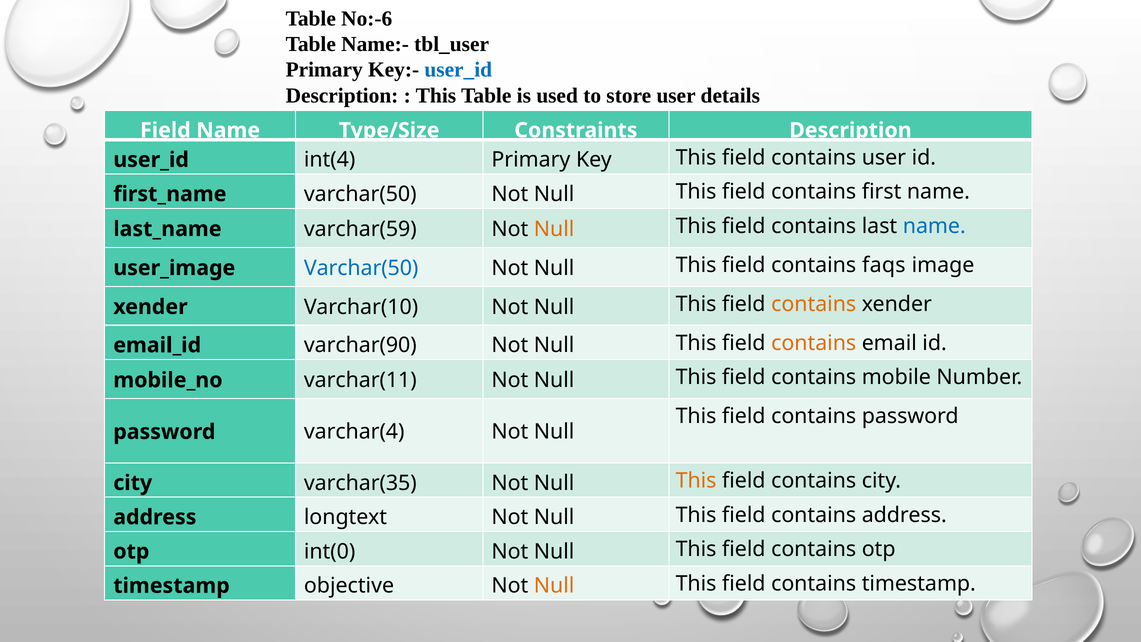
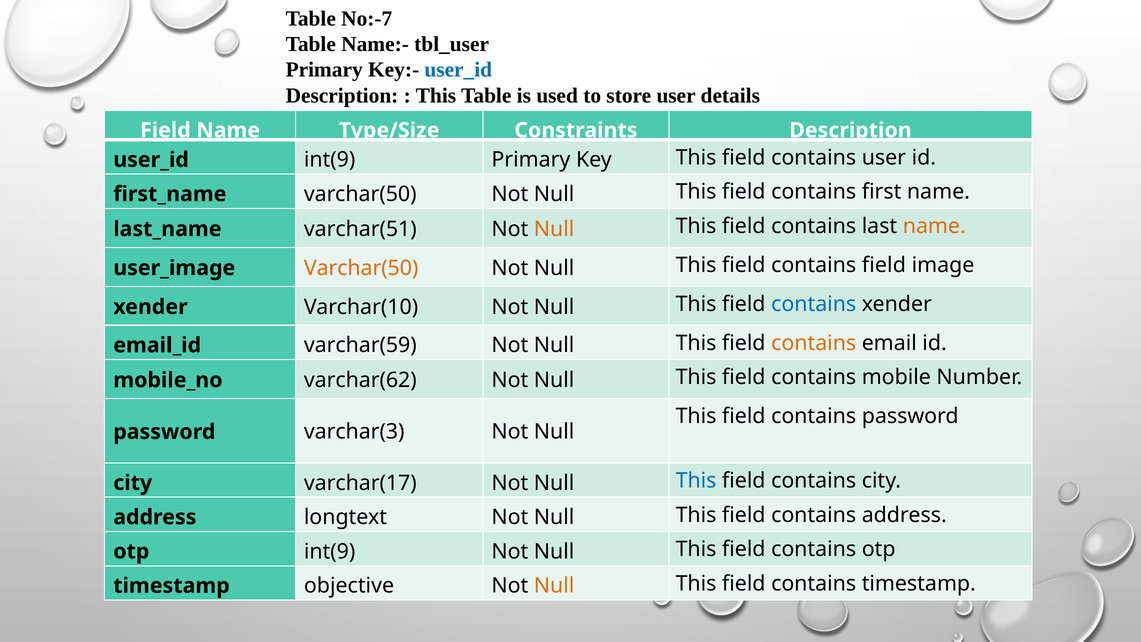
No:-6: No:-6 -> No:-7
int(4 at (330, 160): int(4 -> int(9
varchar(59: varchar(59 -> varchar(51
name at (934, 226) colour: blue -> orange
Varchar(50 at (361, 268) colour: blue -> orange
contains faqs: faqs -> field
contains at (814, 304) colour: orange -> blue
varchar(90: varchar(90 -> varchar(59
varchar(11: varchar(11 -> varchar(62
varchar(4: varchar(4 -> varchar(3
varchar(35: varchar(35 -> varchar(17
This at (696, 481) colour: orange -> blue
int(0 at (330, 551): int(0 -> int(9
